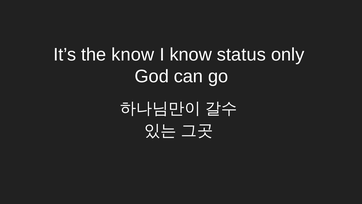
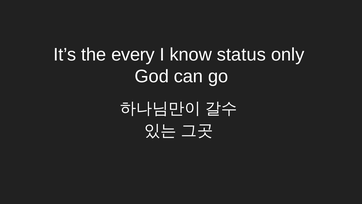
the know: know -> every
